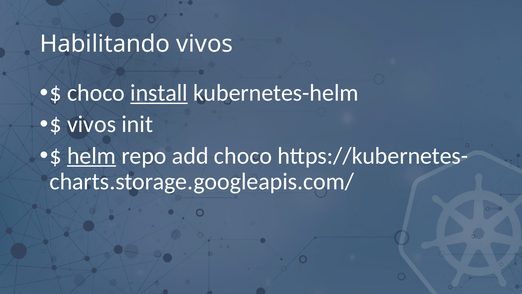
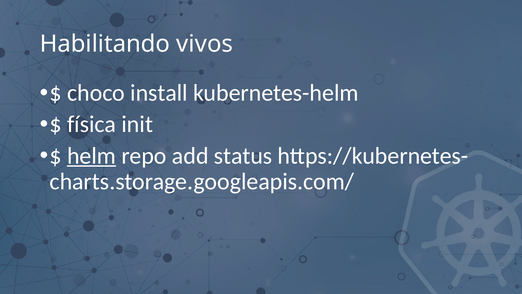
install underline: present -> none
vivos at (92, 124): vivos -> física
add choco: choco -> status
